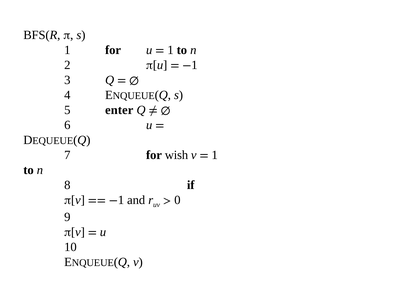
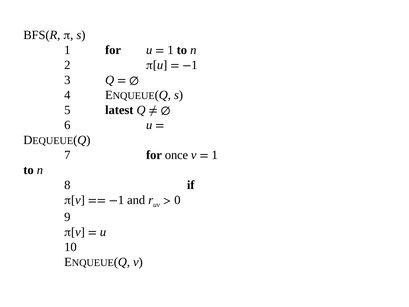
enter: enter -> latest
wish: wish -> once
